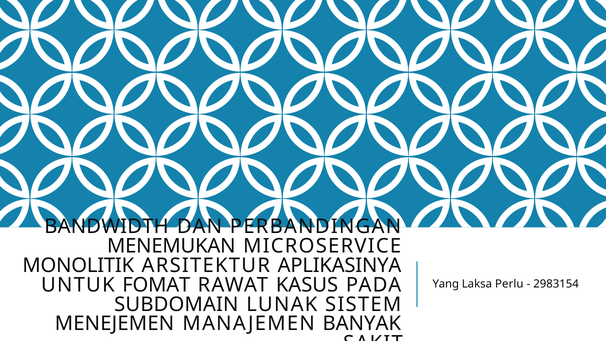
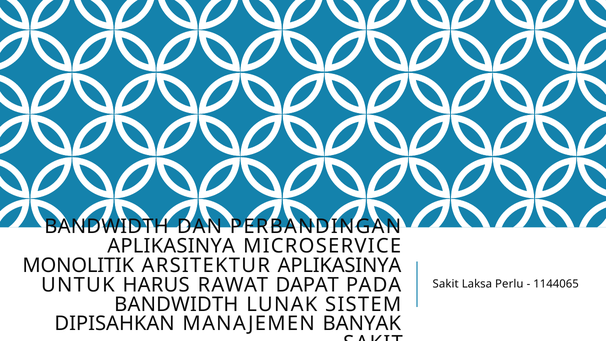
MENEMUKAN at (171, 246): MENEMUKAN -> APLIKASINYA
FOMAT: FOMAT -> HARUS
KASUS: KASUS -> DAPAT
Yang at (446, 284): Yang -> Sakit
2983154: 2983154 -> 1144065
SUBDOMAIN at (176, 304): SUBDOMAIN -> BANDWIDTH
MENEJEMEN: MENEJEMEN -> DIPISAHKAN
